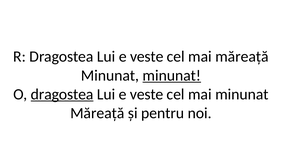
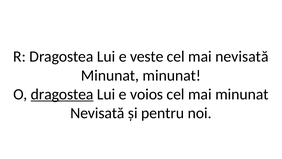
mai măreață: măreață -> nevisată
minunat at (172, 75) underline: present -> none
veste at (147, 94): veste -> voios
Măreață at (97, 113): Măreață -> Nevisată
